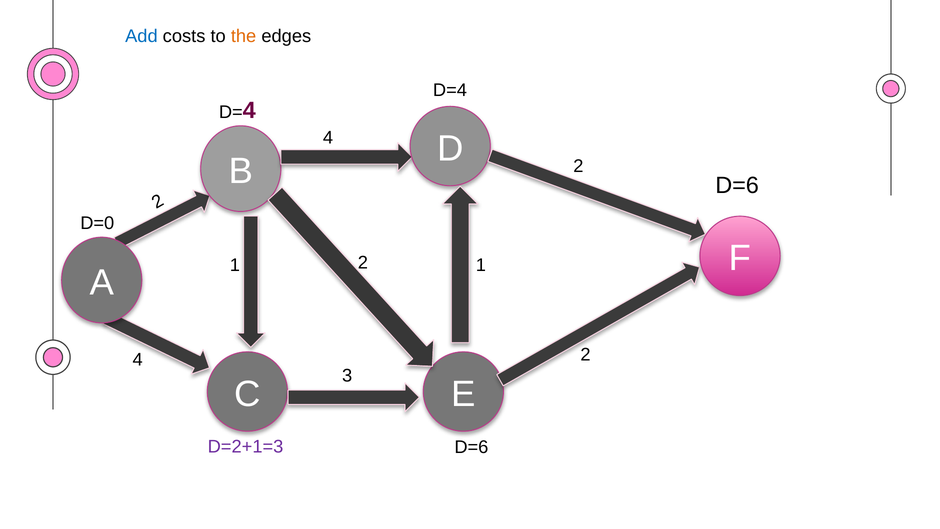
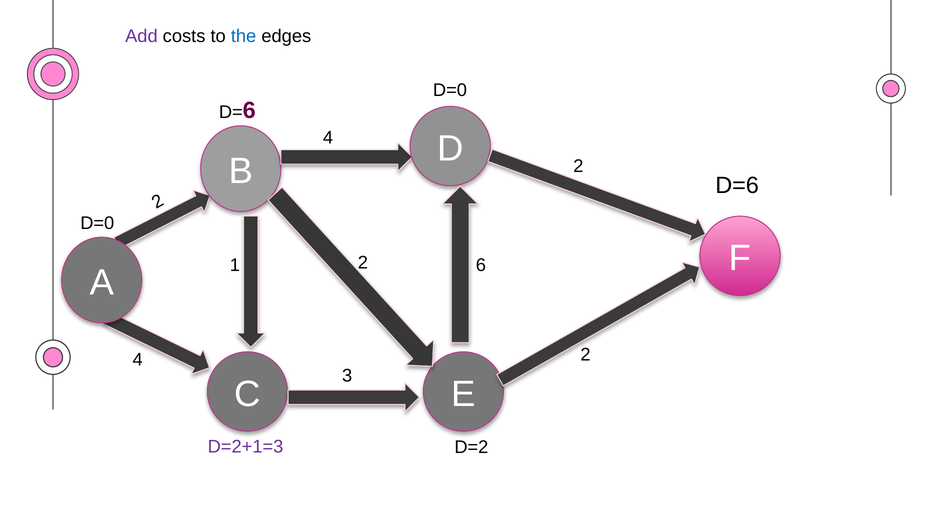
Add colour: blue -> purple
the colour: orange -> blue
D=4 at (450, 90): D=4 -> D=0
4 at (249, 110): 4 -> 6
1 1: 1 -> 6
D=6 at (471, 447): D=6 -> D=2
